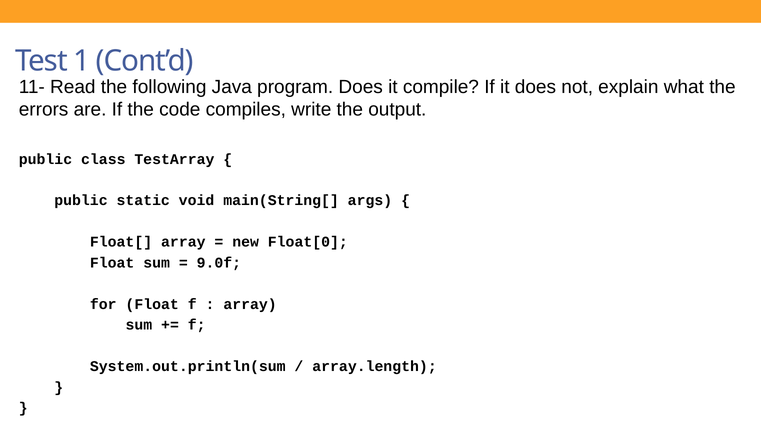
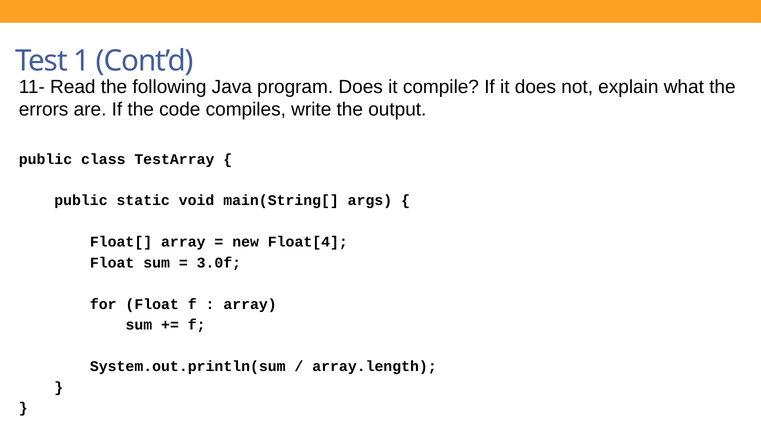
Float[0: Float[0 -> Float[4
9.0f: 9.0f -> 3.0f
